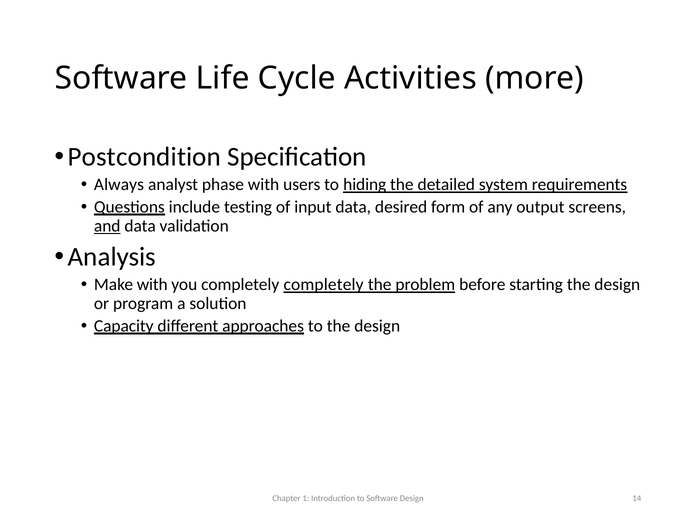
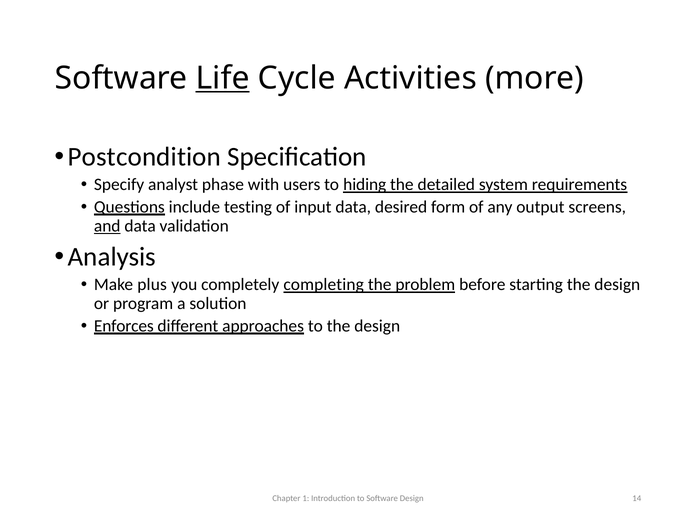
Life underline: none -> present
Always: Always -> Specify
Make with: with -> plus
completely completely: completely -> completing
Capacity: Capacity -> Enforces
